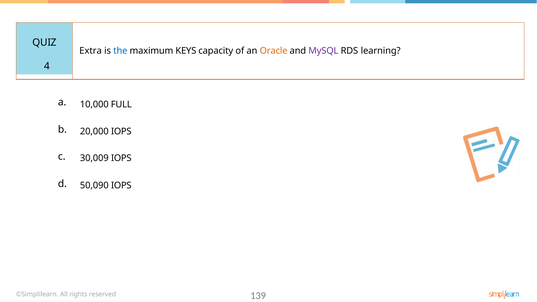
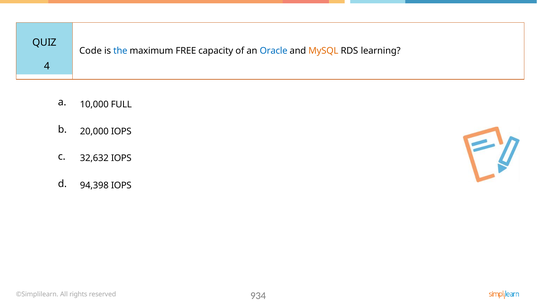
Extra: Extra -> Code
KEYS: KEYS -> FREE
Oracle colour: orange -> blue
MySQL colour: purple -> orange
30,009: 30,009 -> 32,632
50,090: 50,090 -> 94,398
139: 139 -> 934
